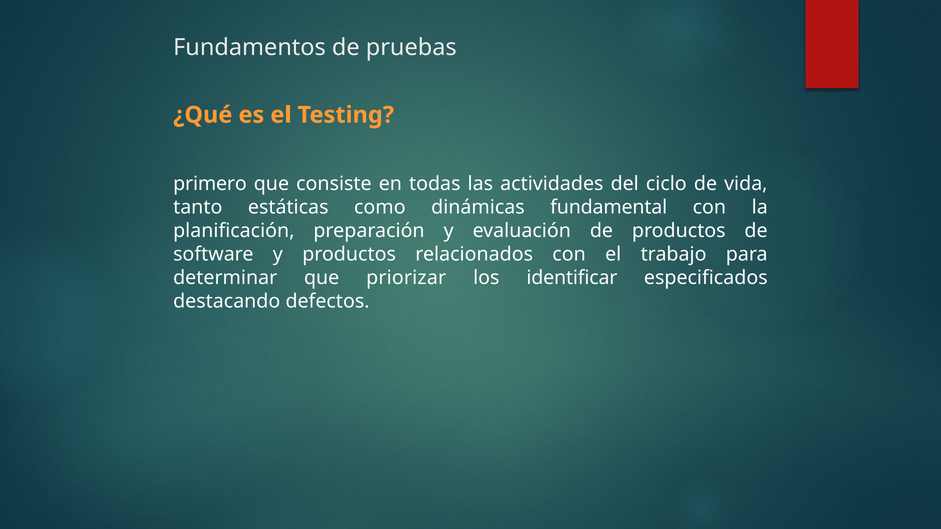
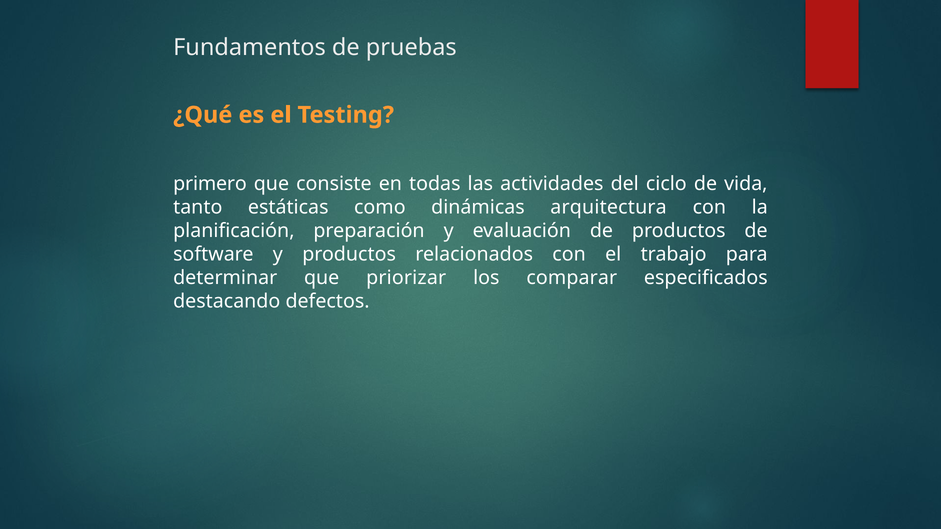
fundamental: fundamental -> arquitectura
identificar: identificar -> comparar
